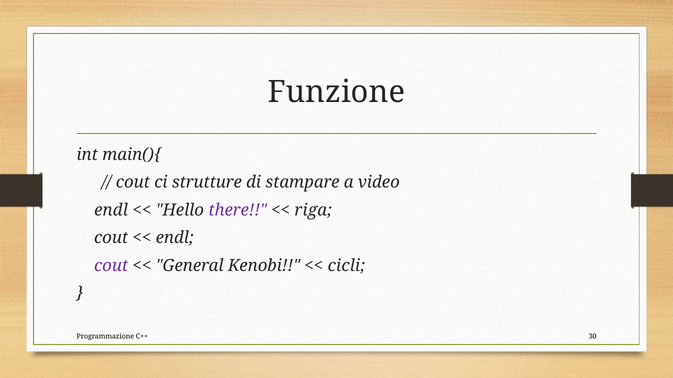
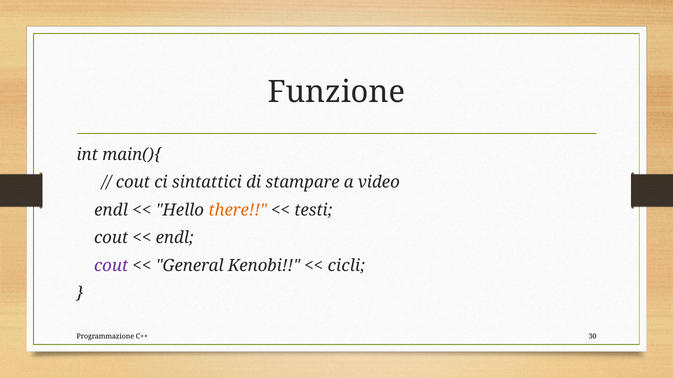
strutture: strutture -> sintattici
there colour: purple -> orange
riga: riga -> testi
